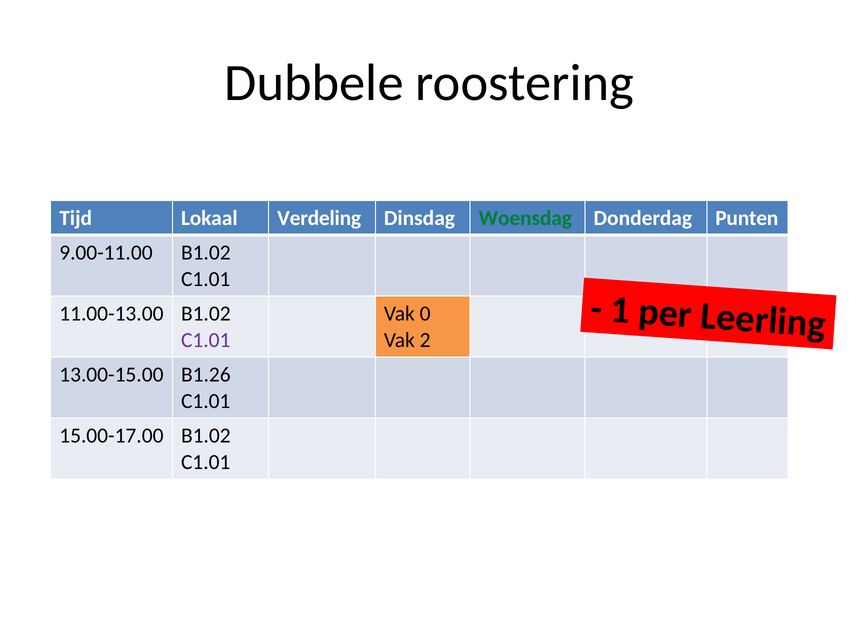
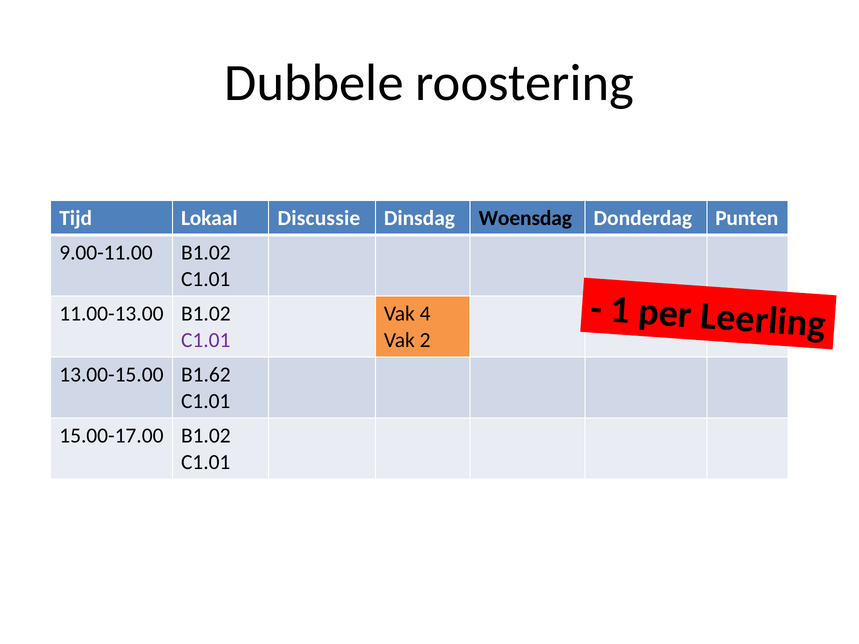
Verdeling: Verdeling -> Discussie
Woensdag colour: green -> black
0: 0 -> 4
B1.26: B1.26 -> B1.62
